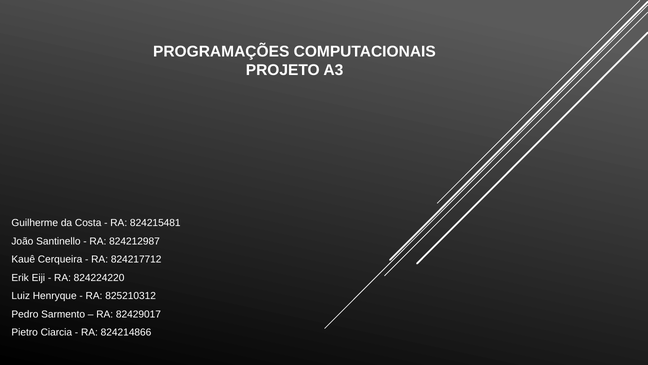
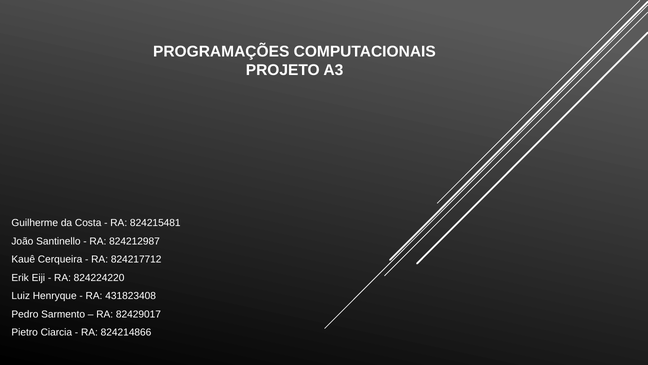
825210312: 825210312 -> 431823408
